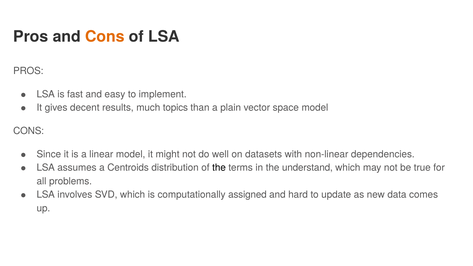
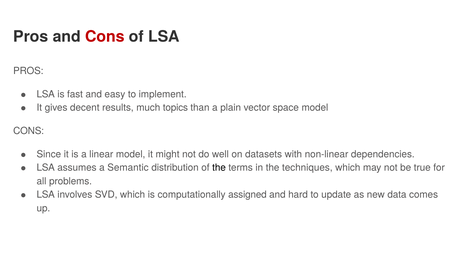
Cons at (105, 37) colour: orange -> red
Centroids: Centroids -> Semantic
understand: understand -> techniques
